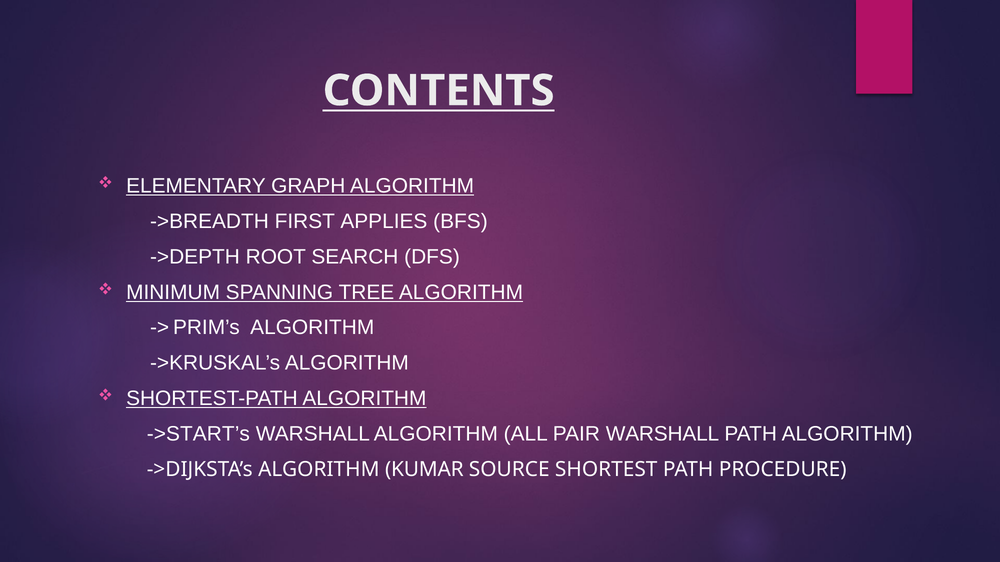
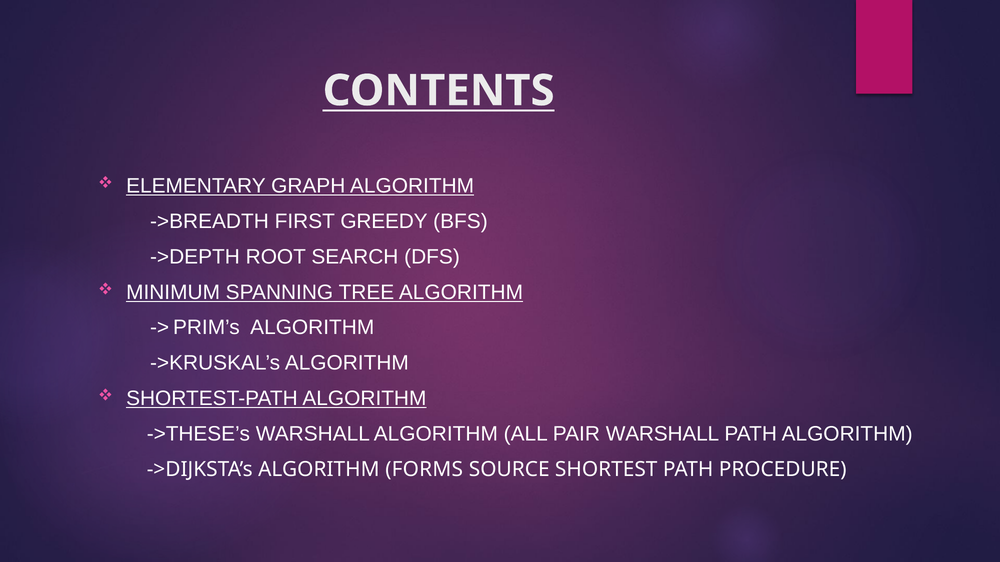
APPLIES: APPLIES -> GREEDY
->START’s: ->START’s -> ->THESE’s
KUMAR: KUMAR -> FORMS
